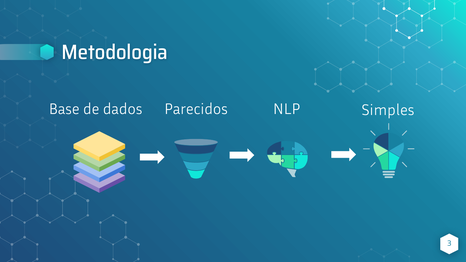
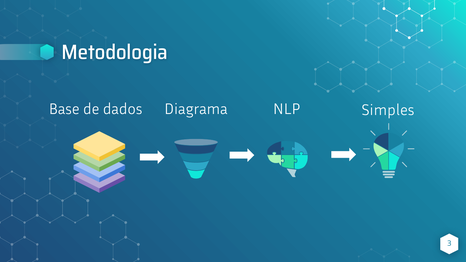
Parecidos: Parecidos -> Diagrama
